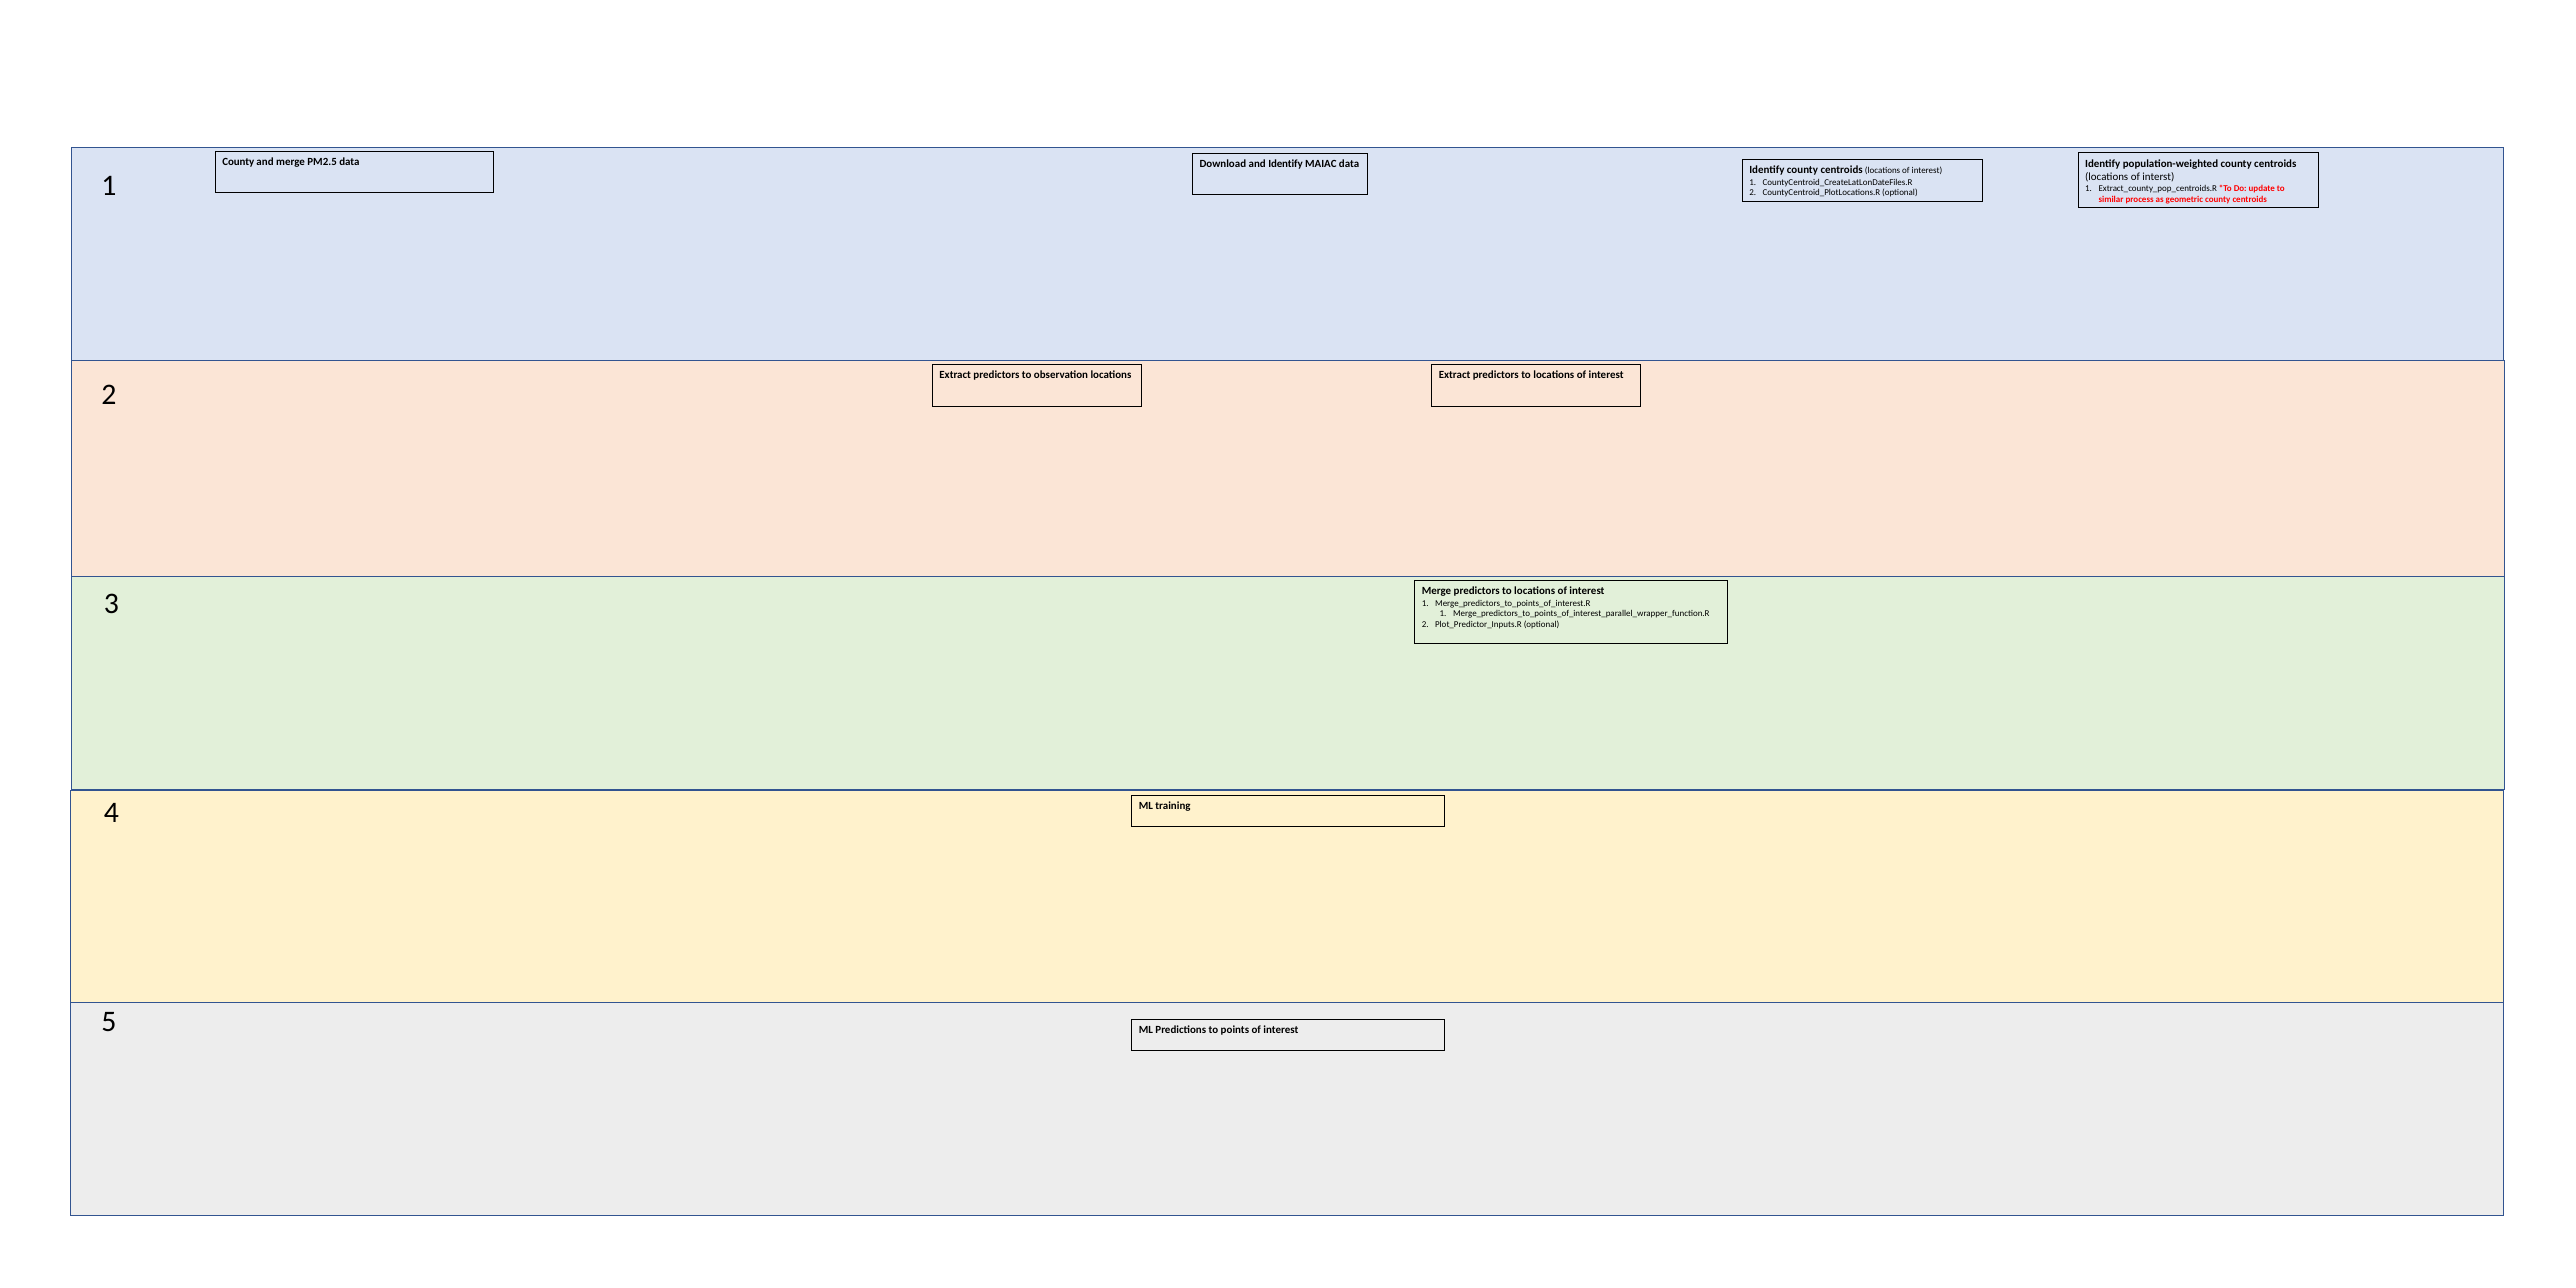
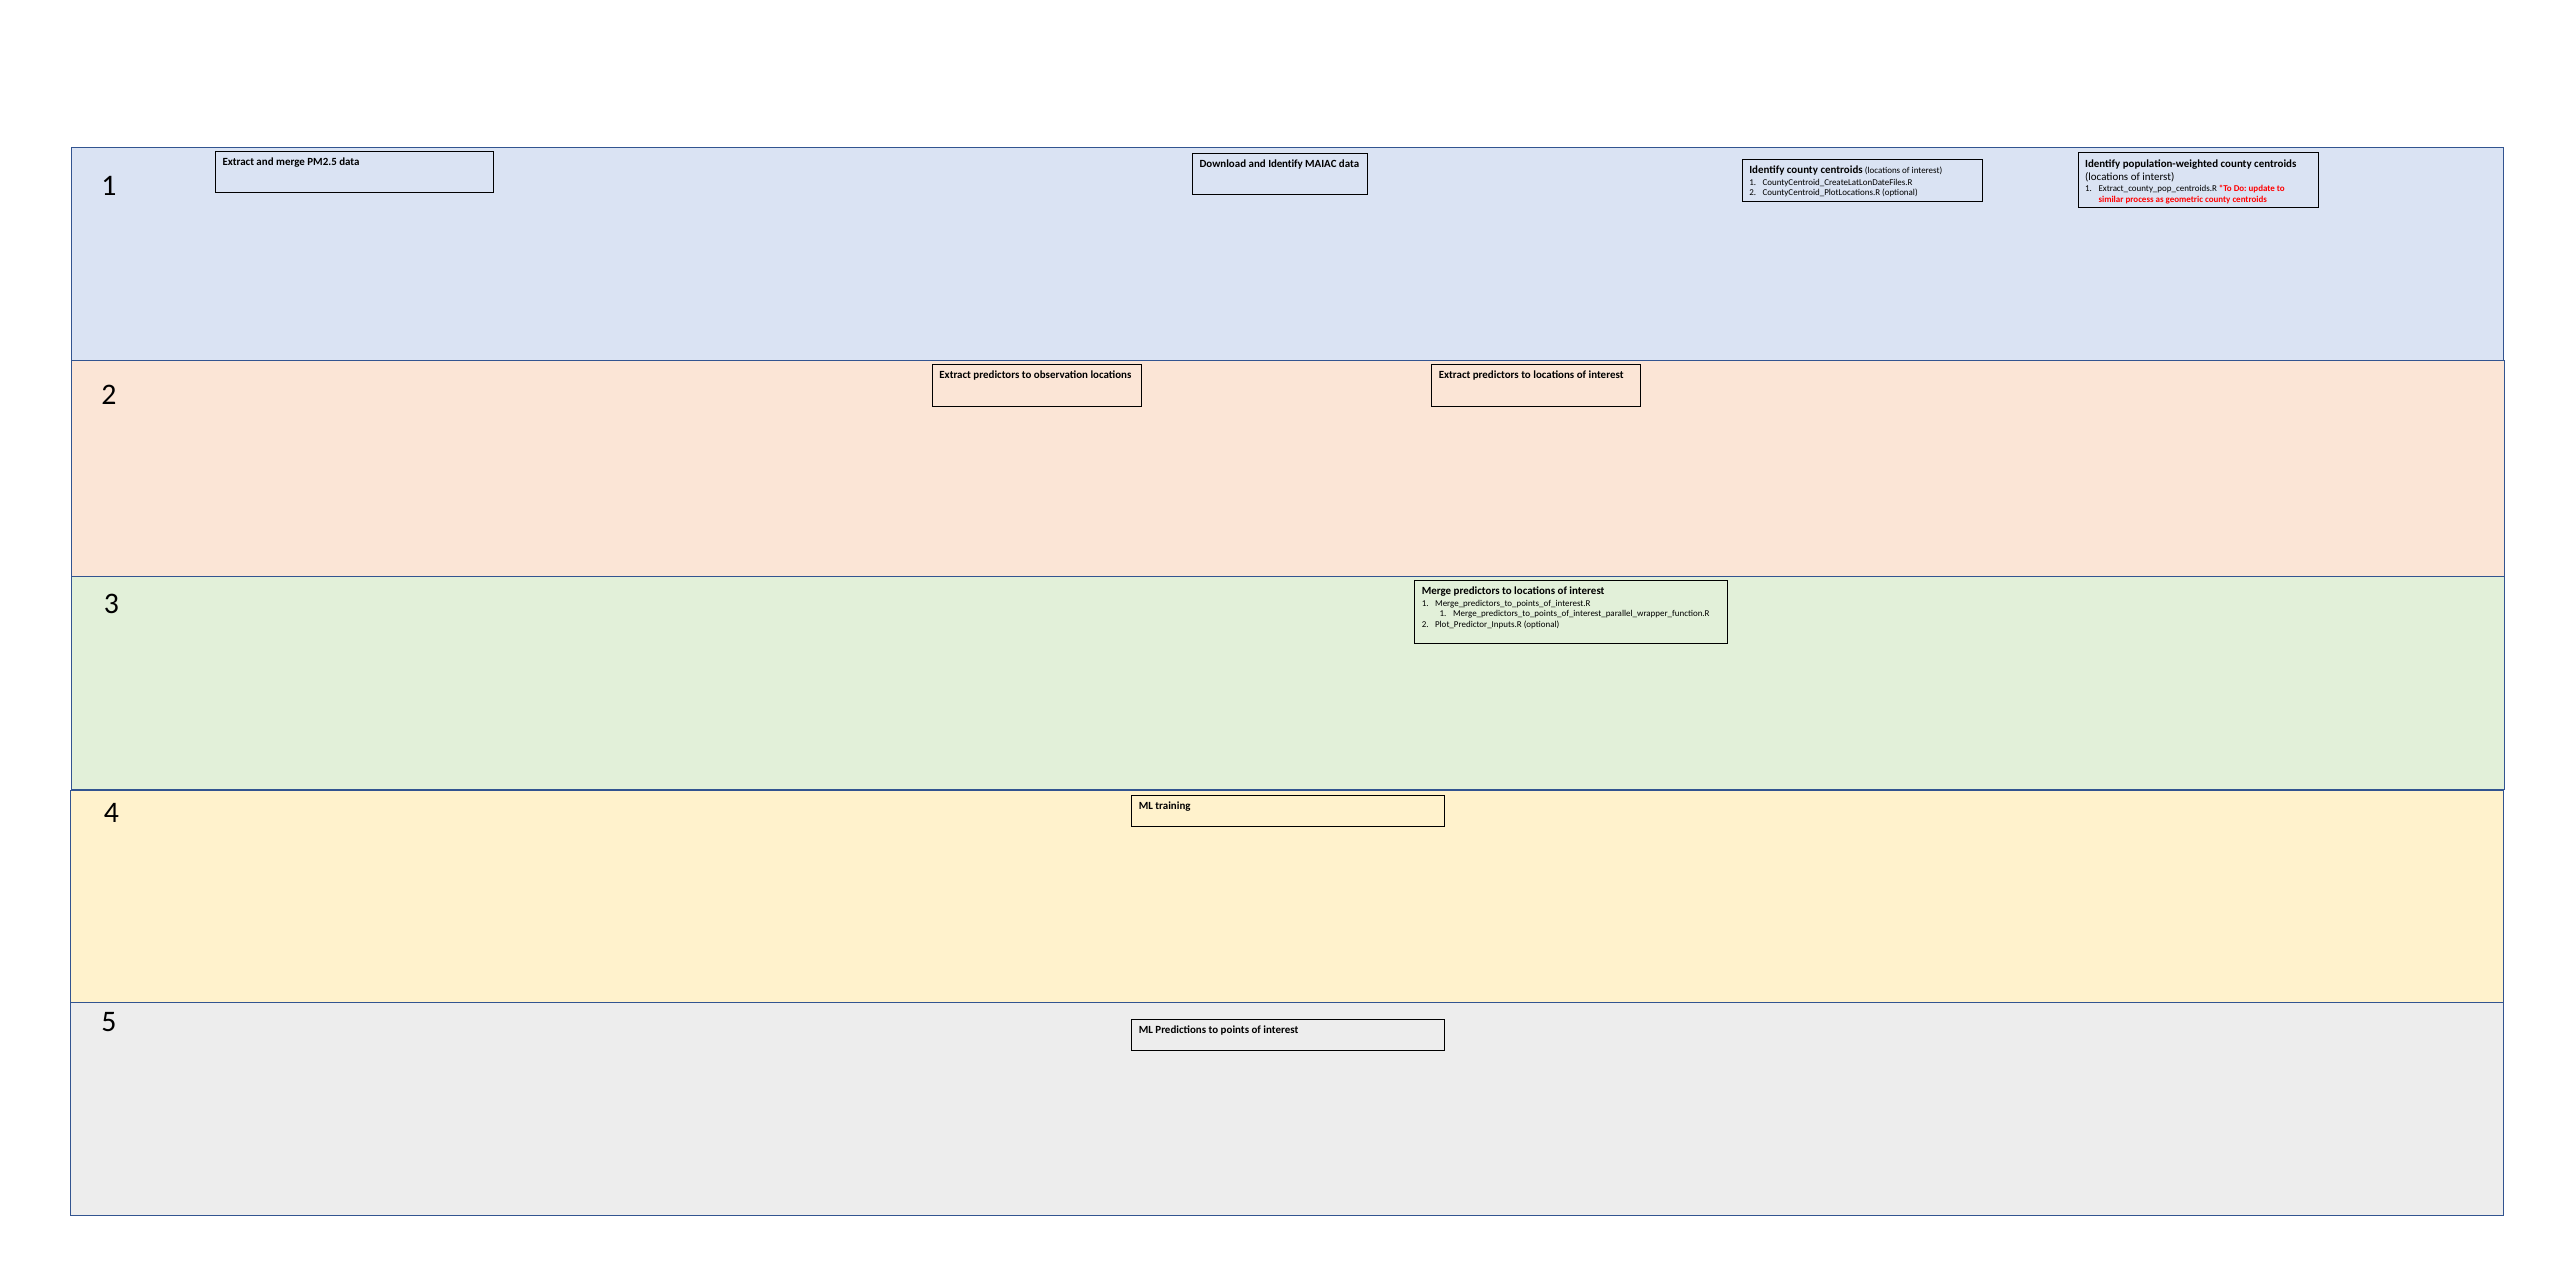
County at (238, 162): County -> Extract
